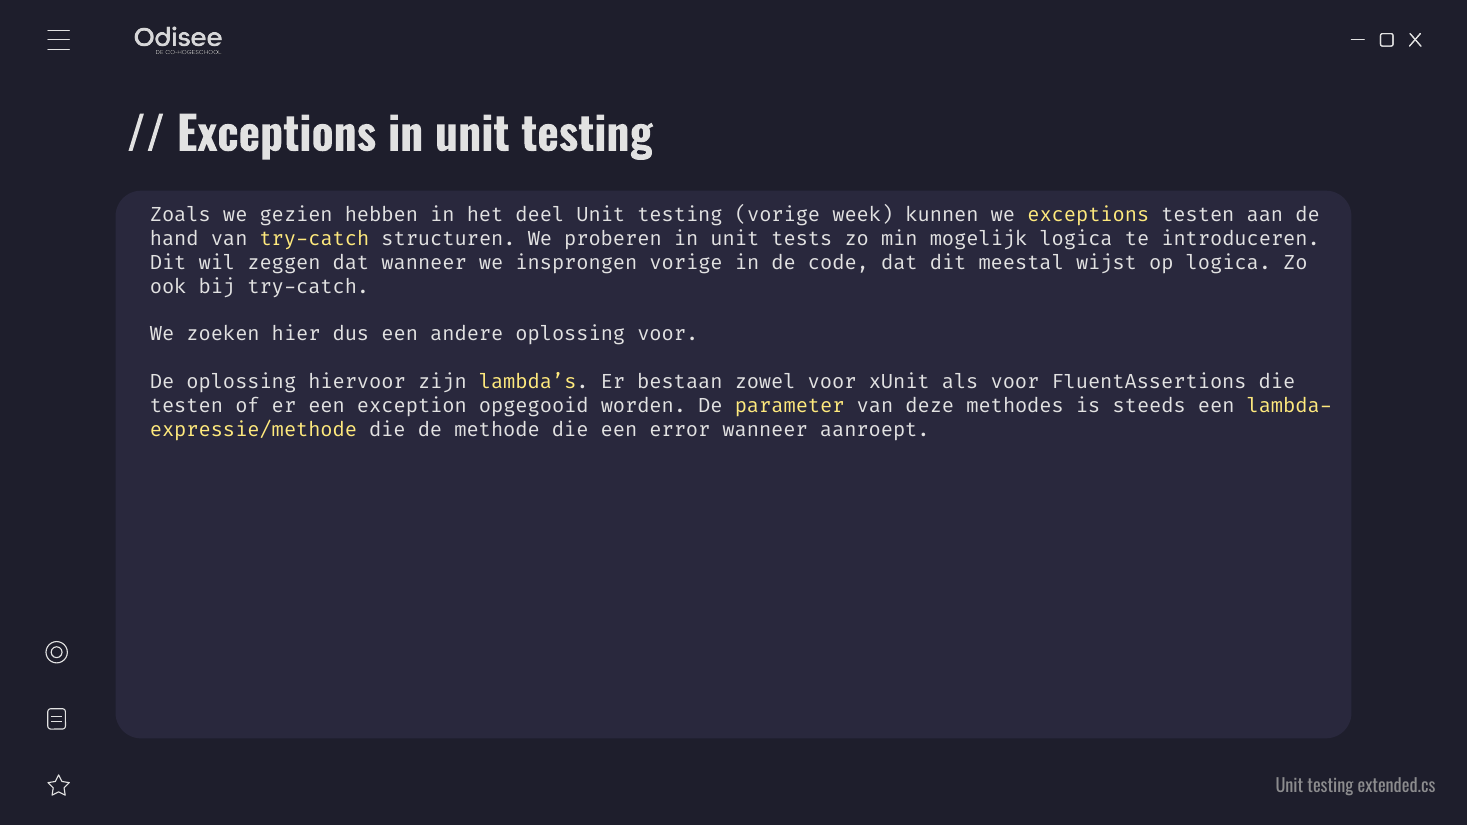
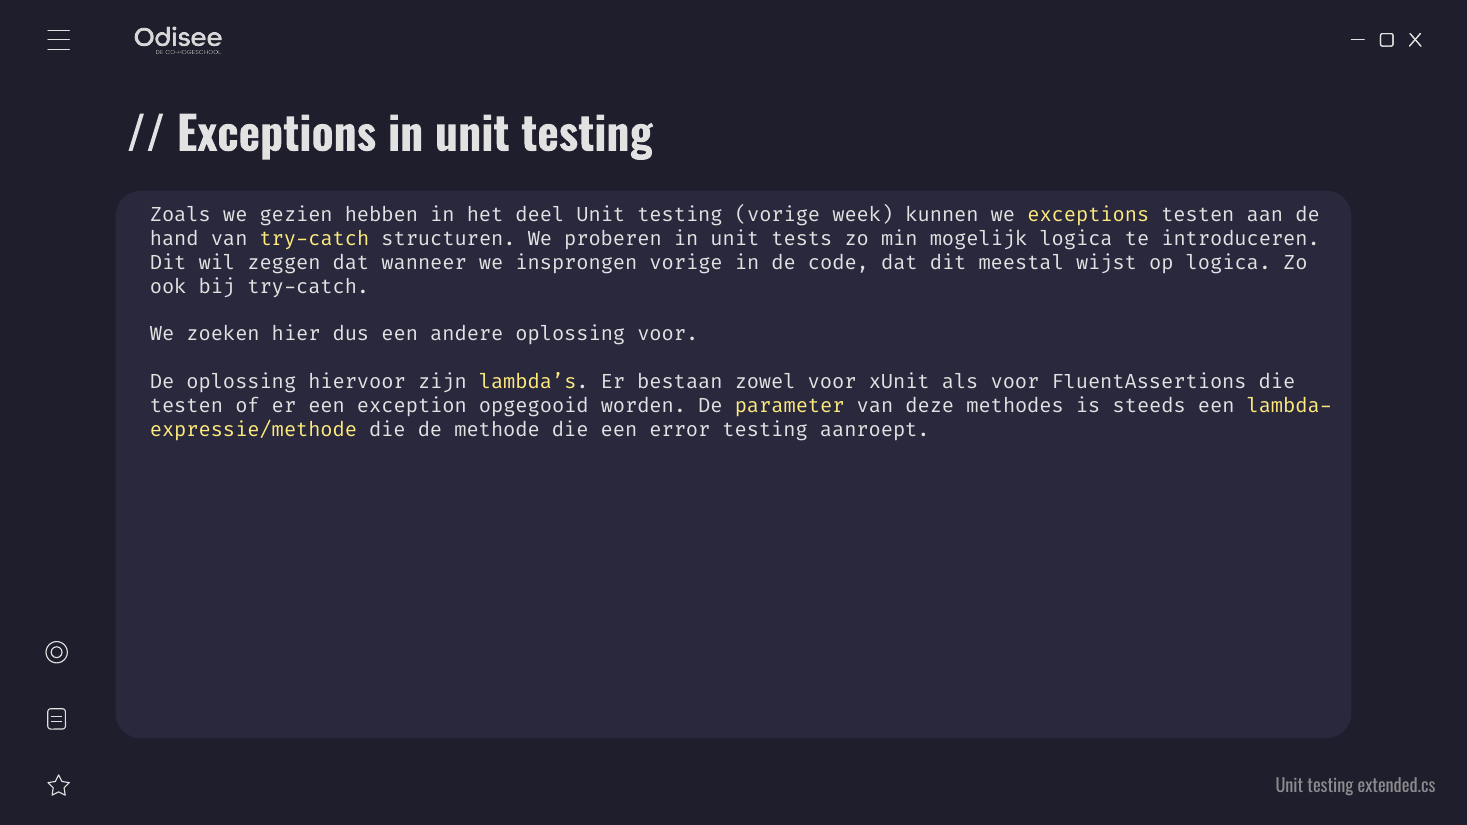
error wanneer: wanneer -> testing
